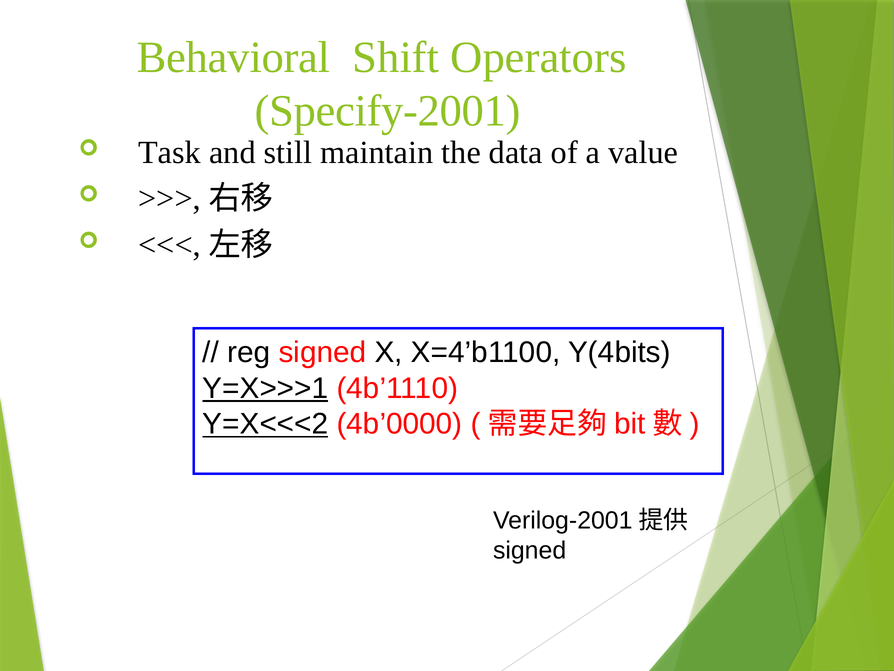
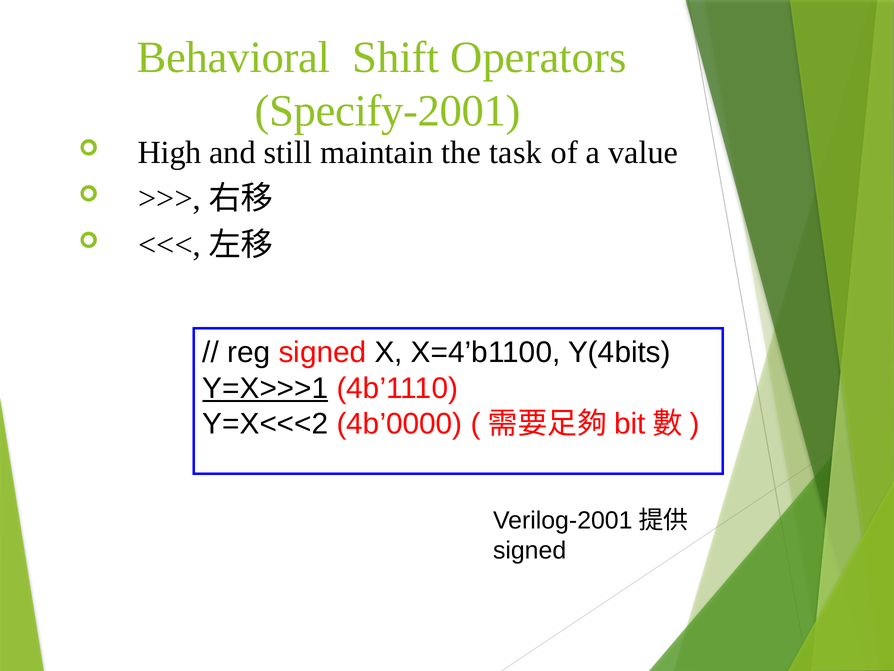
Task: Task -> High
data: data -> task
Y=X<<<2 underline: present -> none
